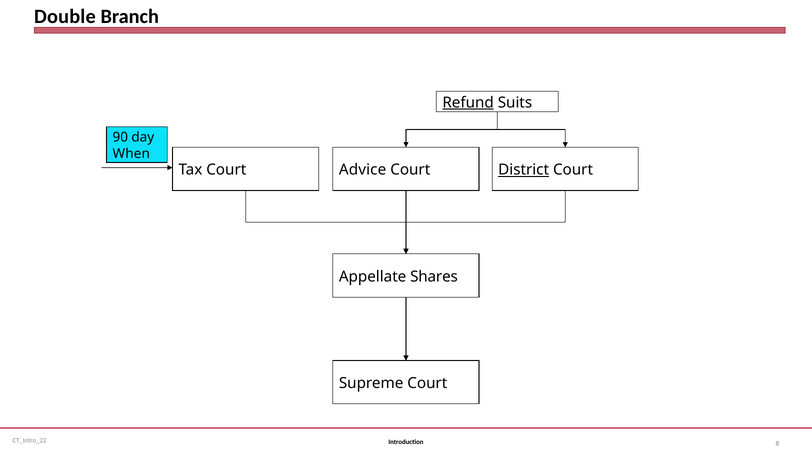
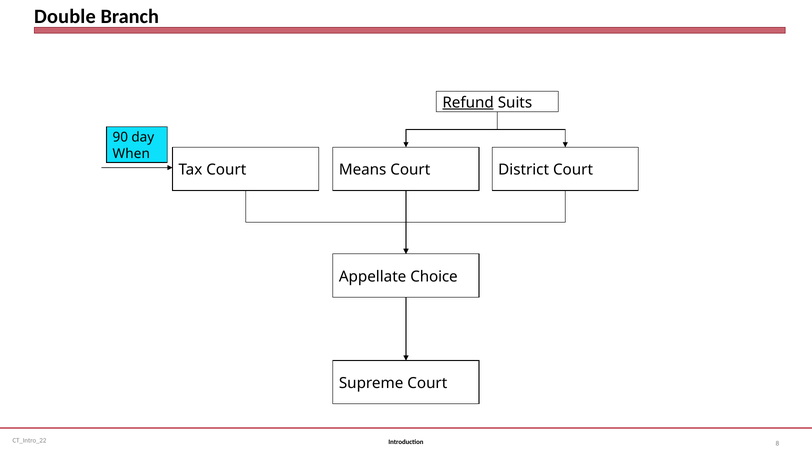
Advice: Advice -> Means
District underline: present -> none
Shares: Shares -> Choice
